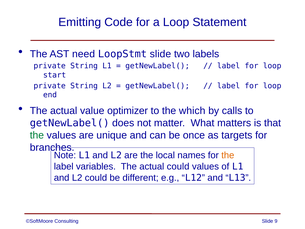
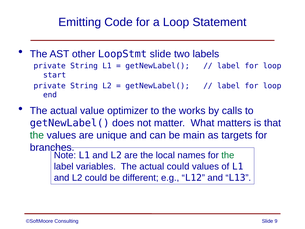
need: need -> other
which: which -> works
once: once -> main
the at (228, 155) colour: orange -> green
